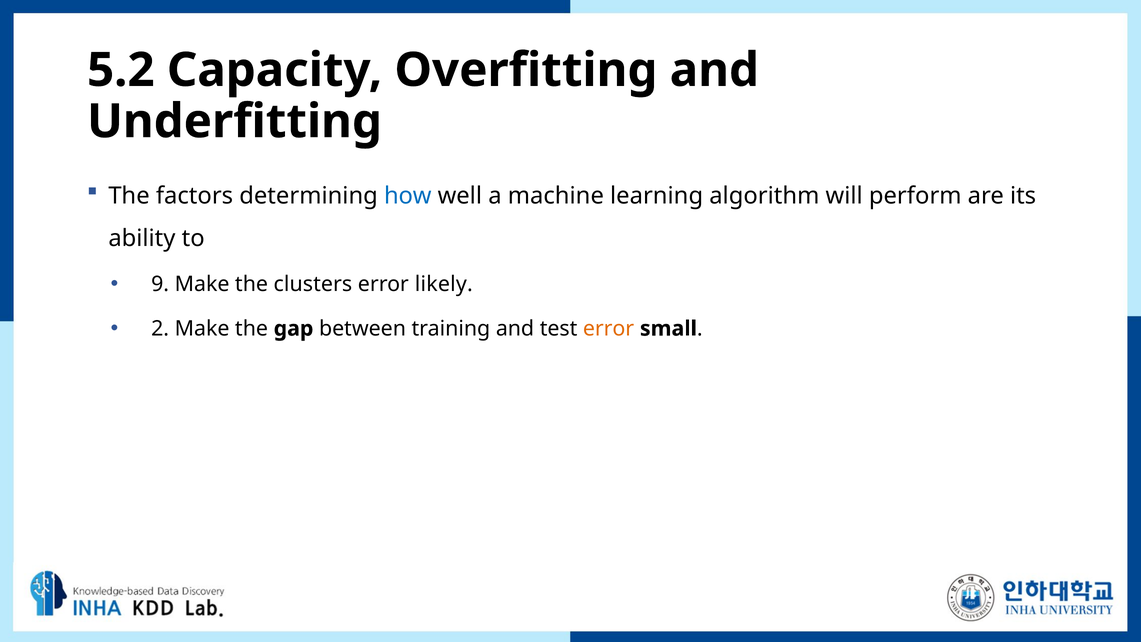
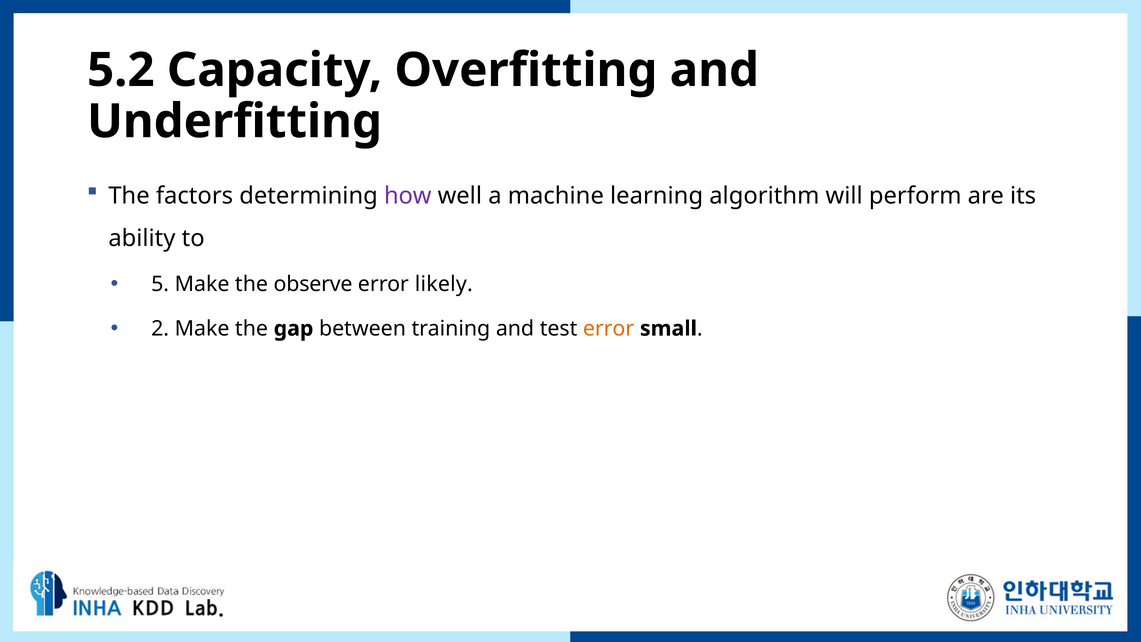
how colour: blue -> purple
9: 9 -> 5
clusters: clusters -> observe
